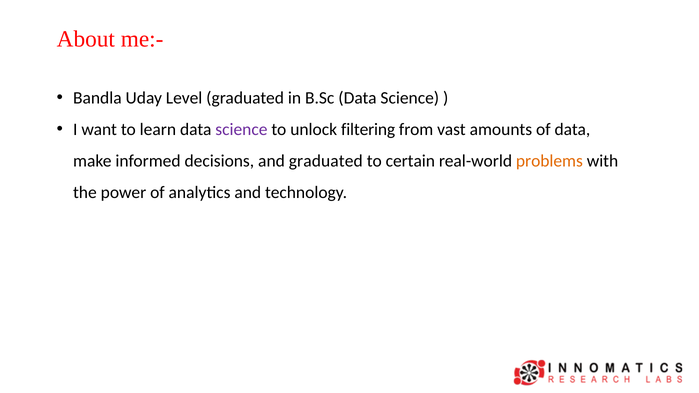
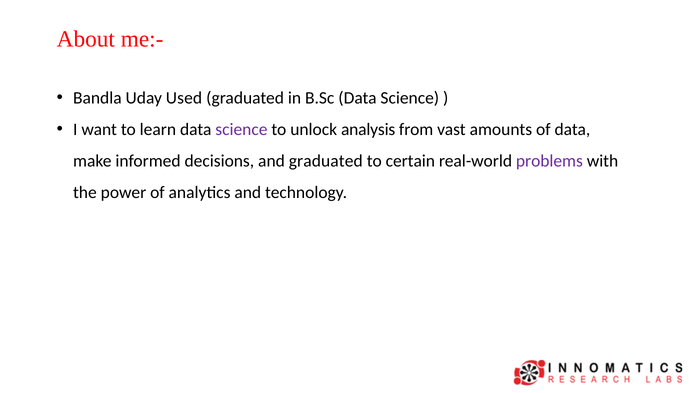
Level: Level -> Used
filtering: filtering -> analysis
problems colour: orange -> purple
